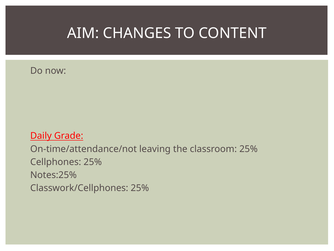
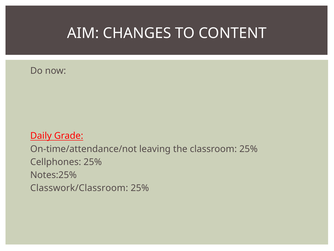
Classwork/Cellphones: Classwork/Cellphones -> Classwork/Classroom
